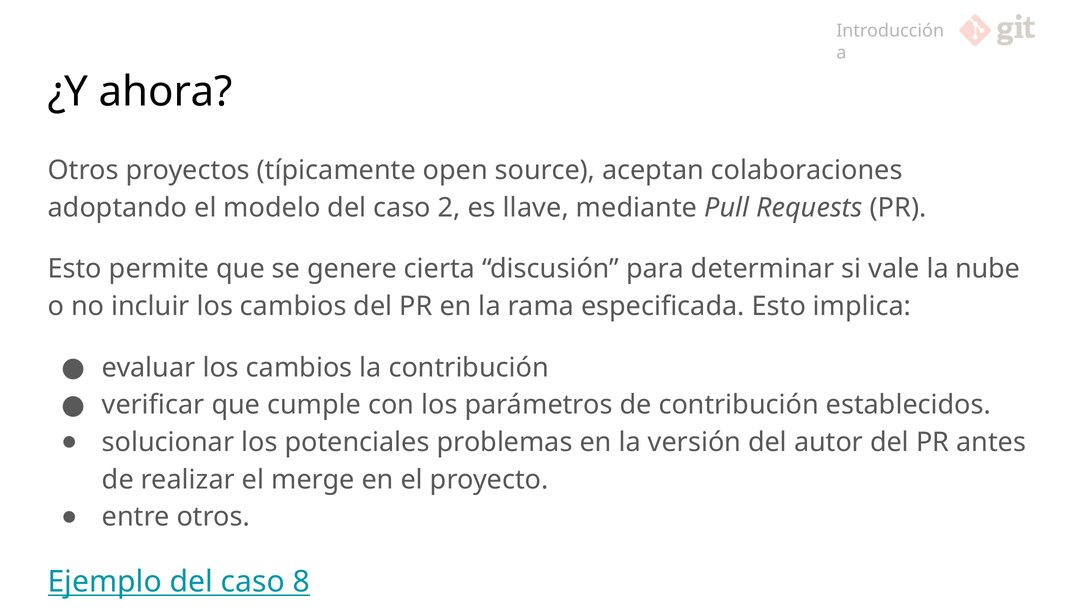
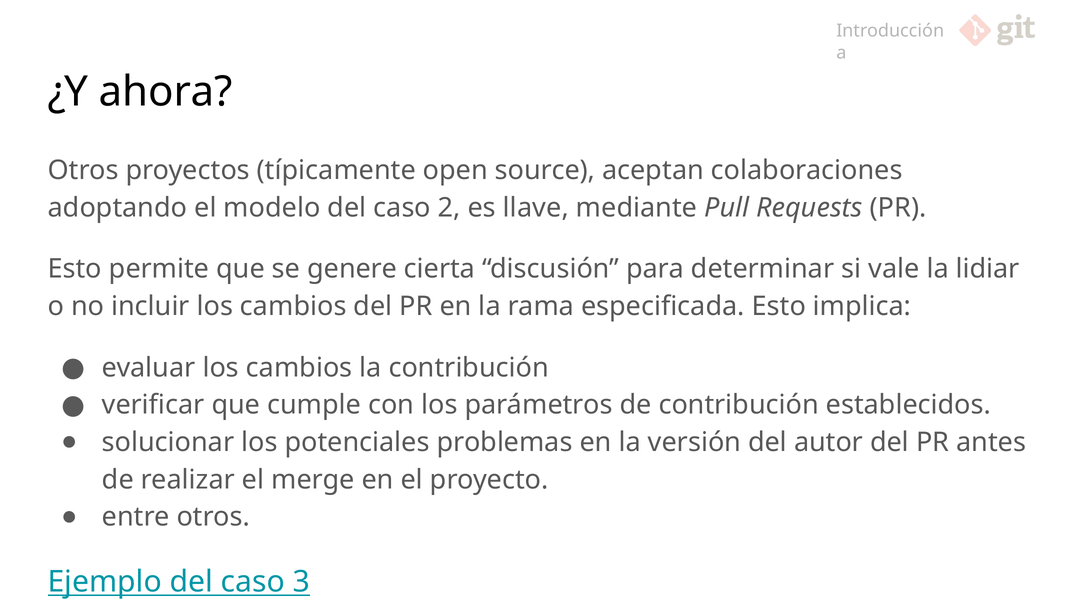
nube: nube -> lidiar
8: 8 -> 3
